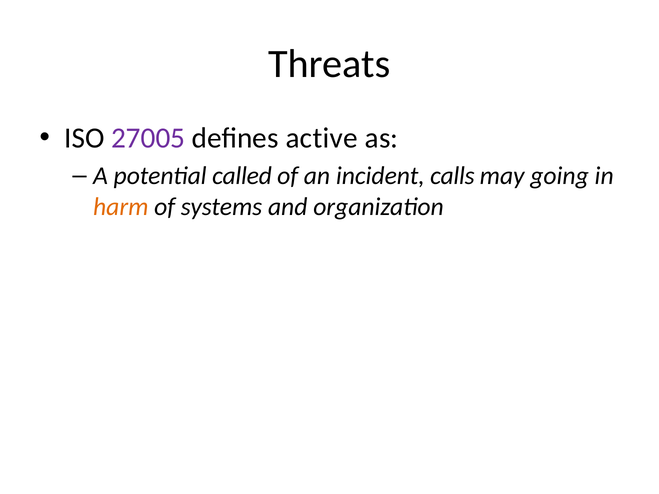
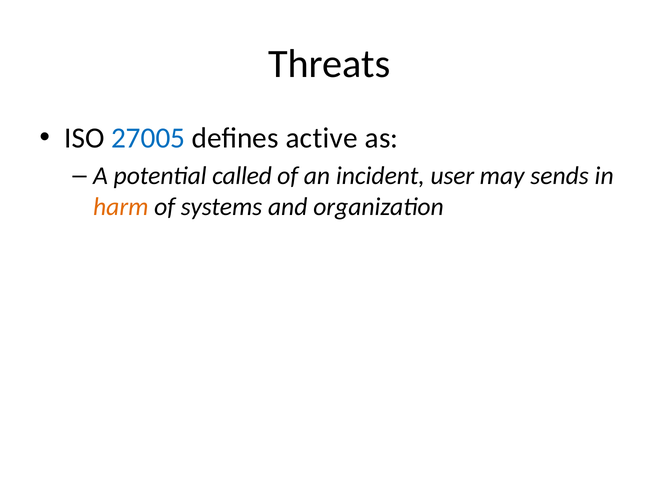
27005 colour: purple -> blue
calls: calls -> user
going: going -> sends
